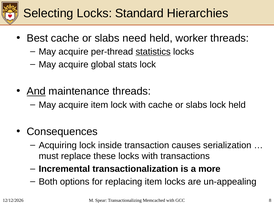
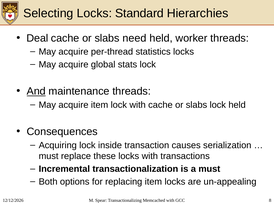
Best: Best -> Deal
statistics underline: present -> none
a more: more -> must
